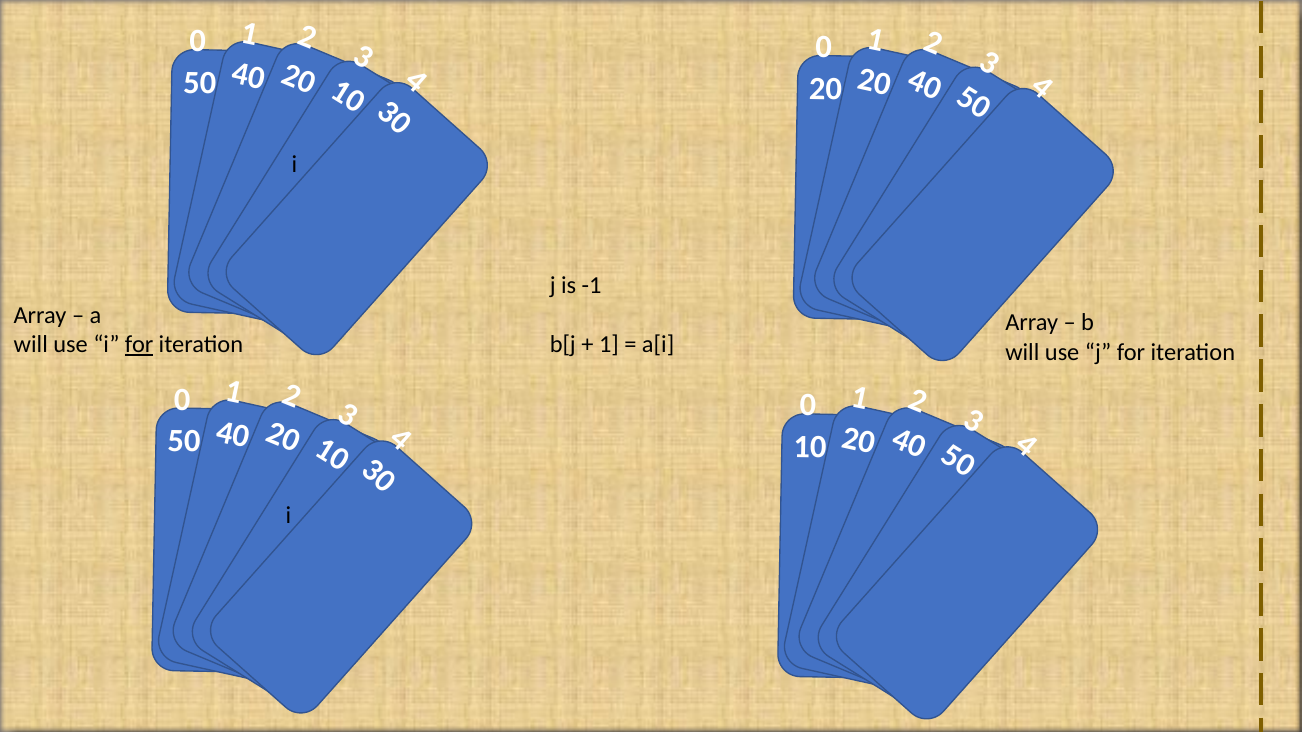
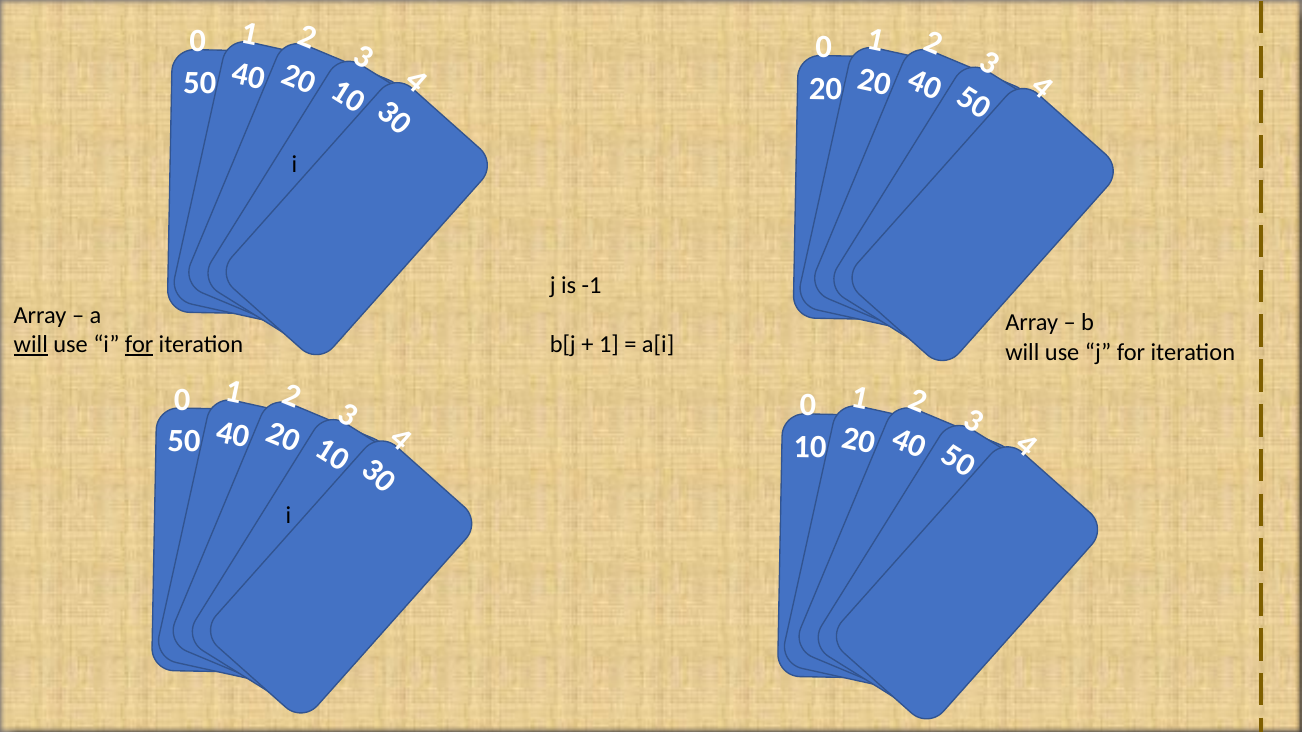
will at (31, 345) underline: none -> present
